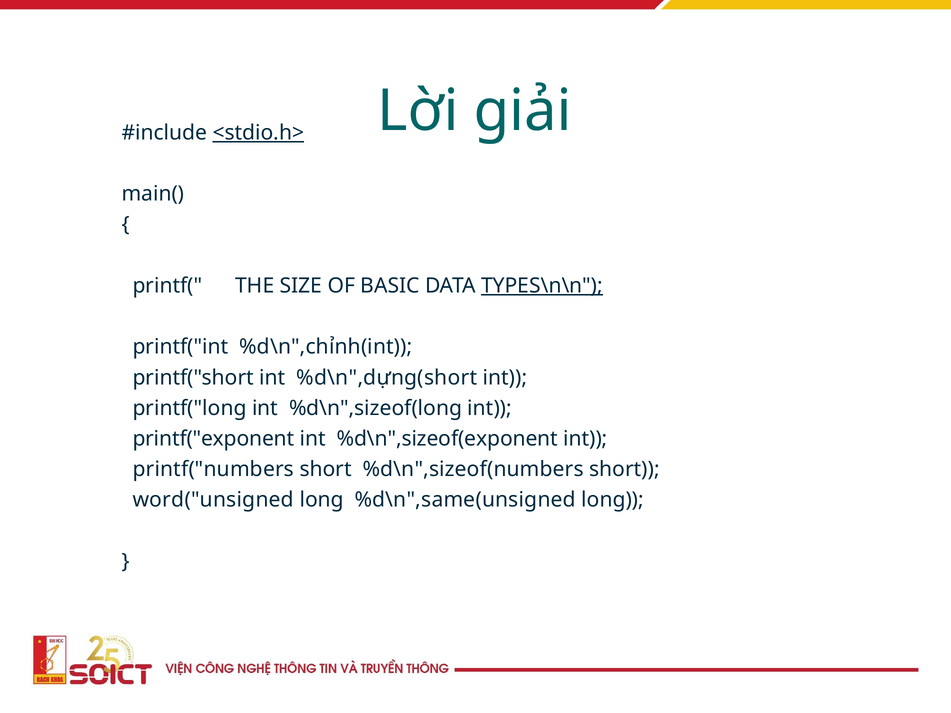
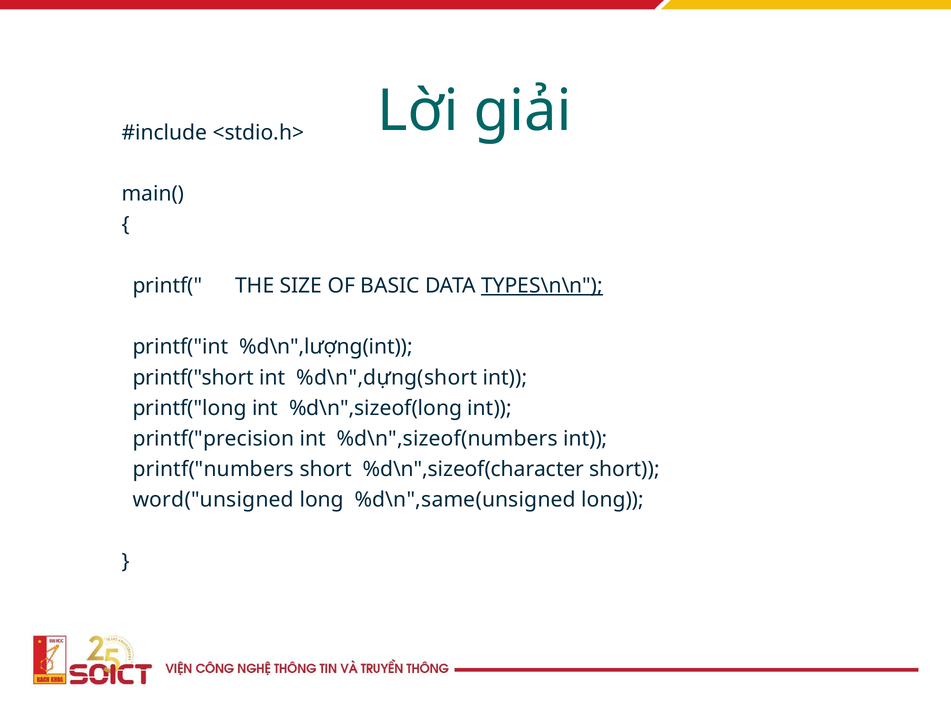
<stdio.h> underline: present -> none
%d\n",chỉnh(int: %d\n",chỉnh(int -> %d\n",lượng(int
printf("exponent: printf("exponent -> printf("precision
%d\n",sizeof(exponent: %d\n",sizeof(exponent -> %d\n",sizeof(numbers
%d\n",sizeof(numbers: %d\n",sizeof(numbers -> %d\n",sizeof(character
